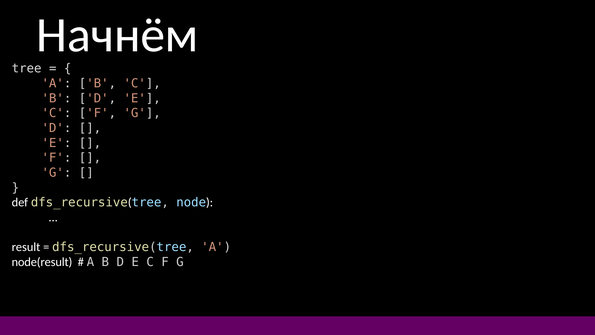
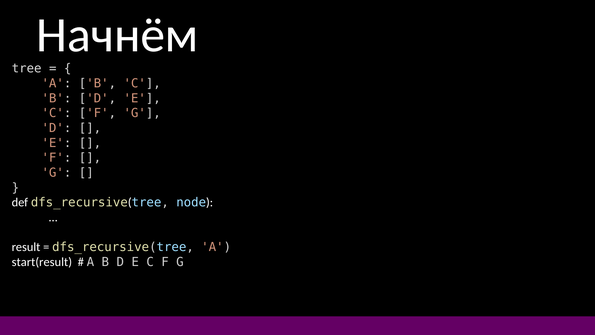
node(result: node(result -> start(result
